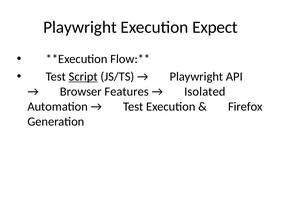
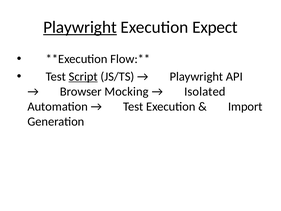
Playwright at (80, 27) underline: none -> present
Features: Features -> Mocking
Firefox: Firefox -> Import
